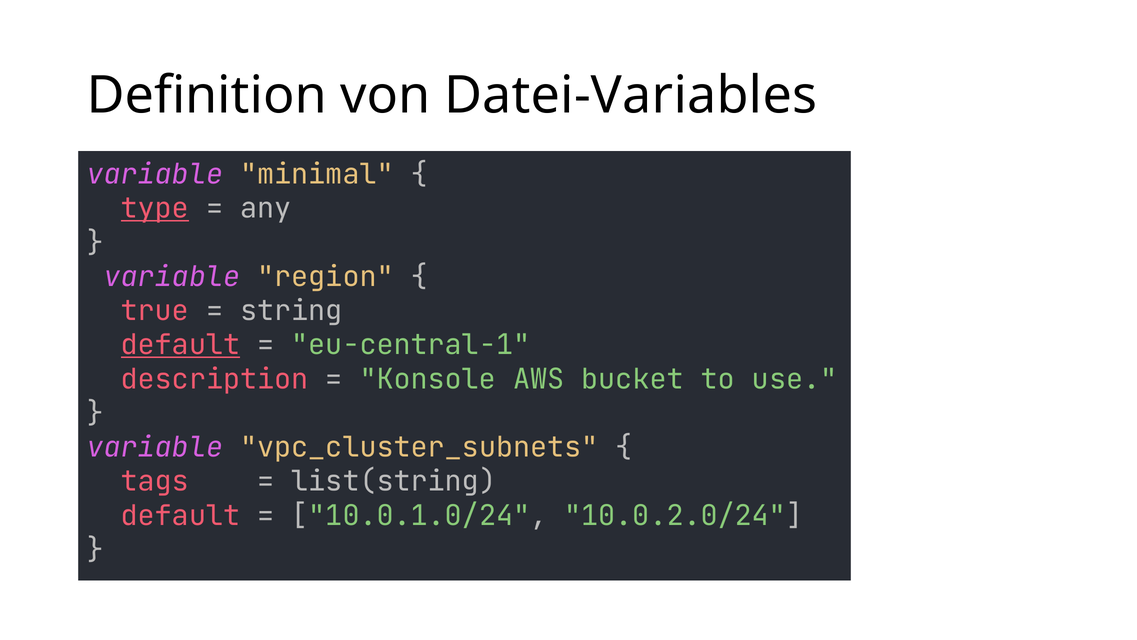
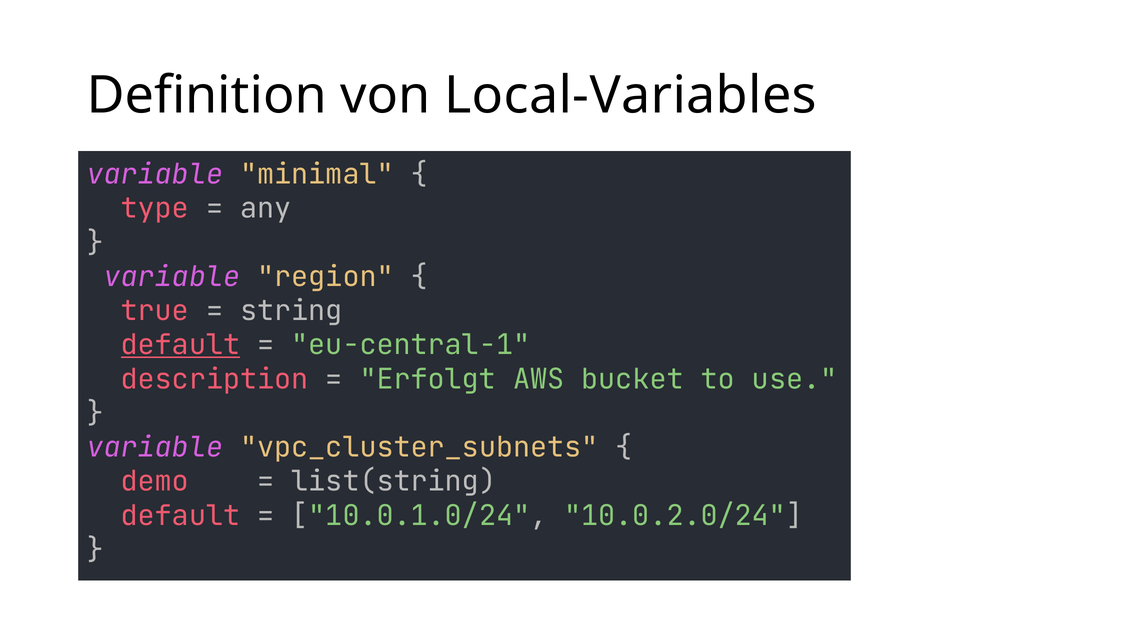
Datei-Variables: Datei-Variables -> Local-Variables
type underline: present -> none
Konsole: Konsole -> Erfolgt
tags: tags -> demo
